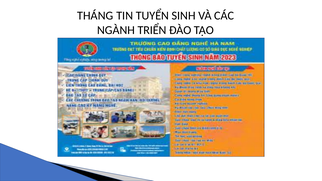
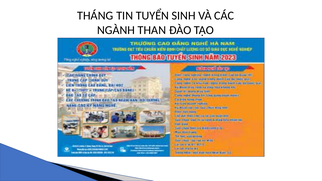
TRIỂN: TRIỂN -> THAN
